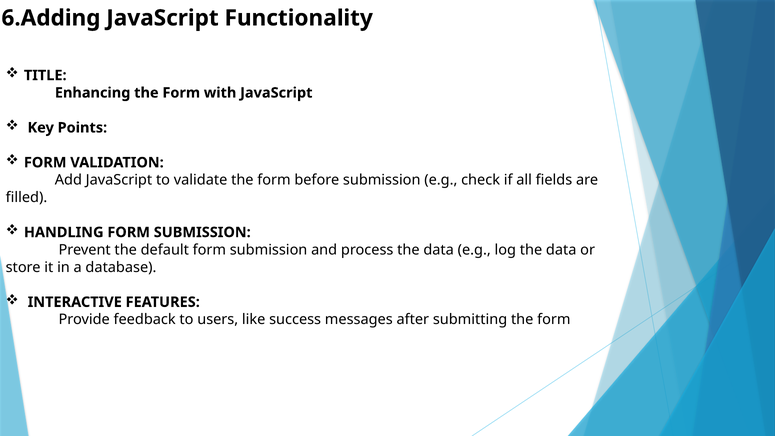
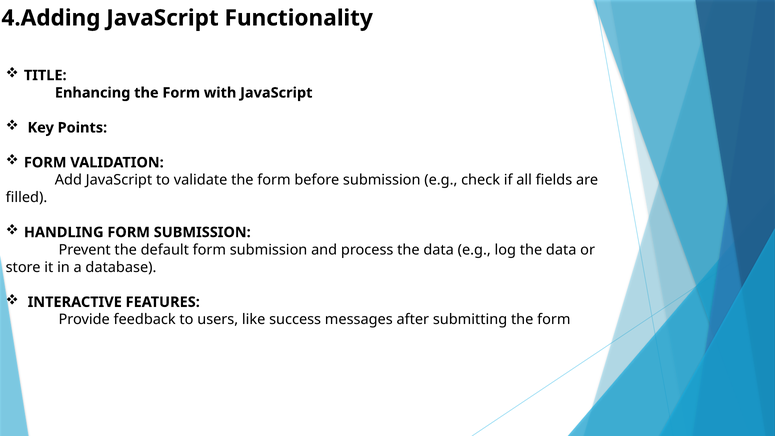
6.Adding: 6.Adding -> 4.Adding
